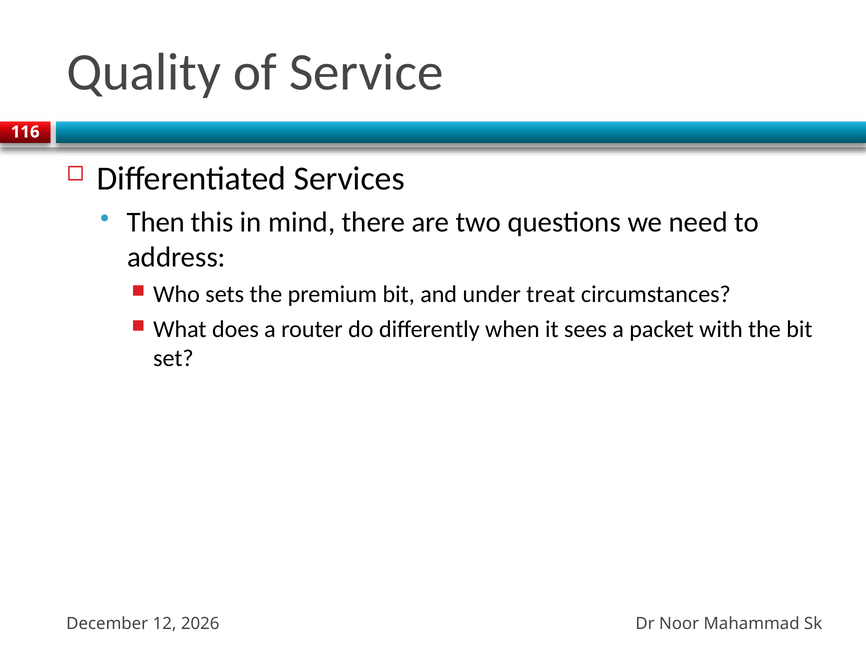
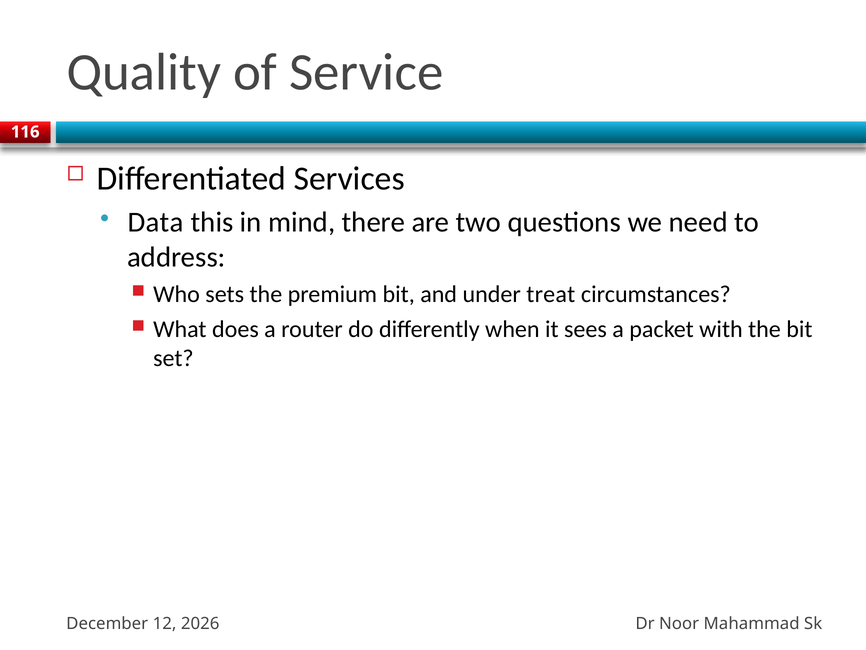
Then: Then -> Data
